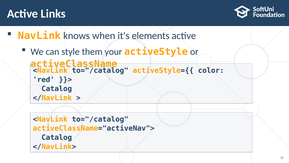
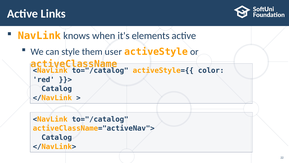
your: your -> user
